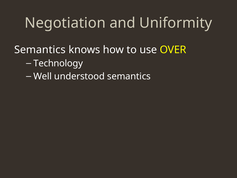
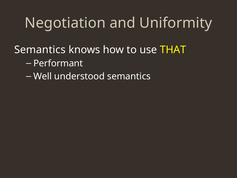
OVER: OVER -> THAT
Technology: Technology -> Performant
